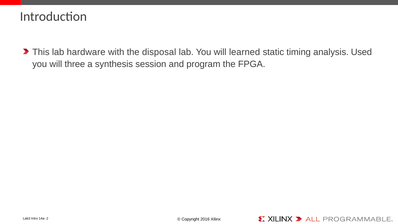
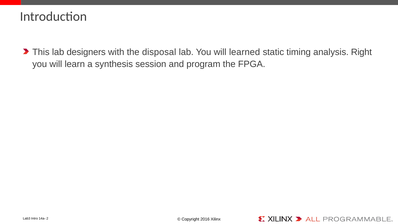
hardware: hardware -> designers
Used: Used -> Right
three: three -> learn
